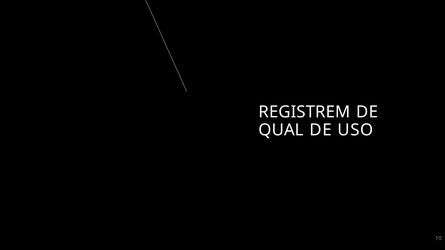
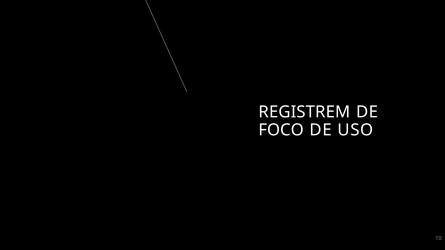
QUAL: QUAL -> FOCO
